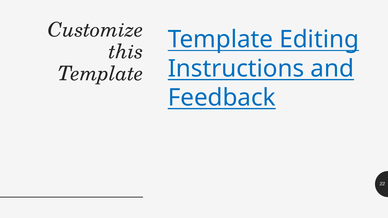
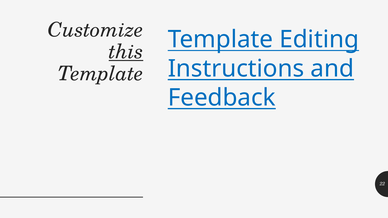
this underline: none -> present
